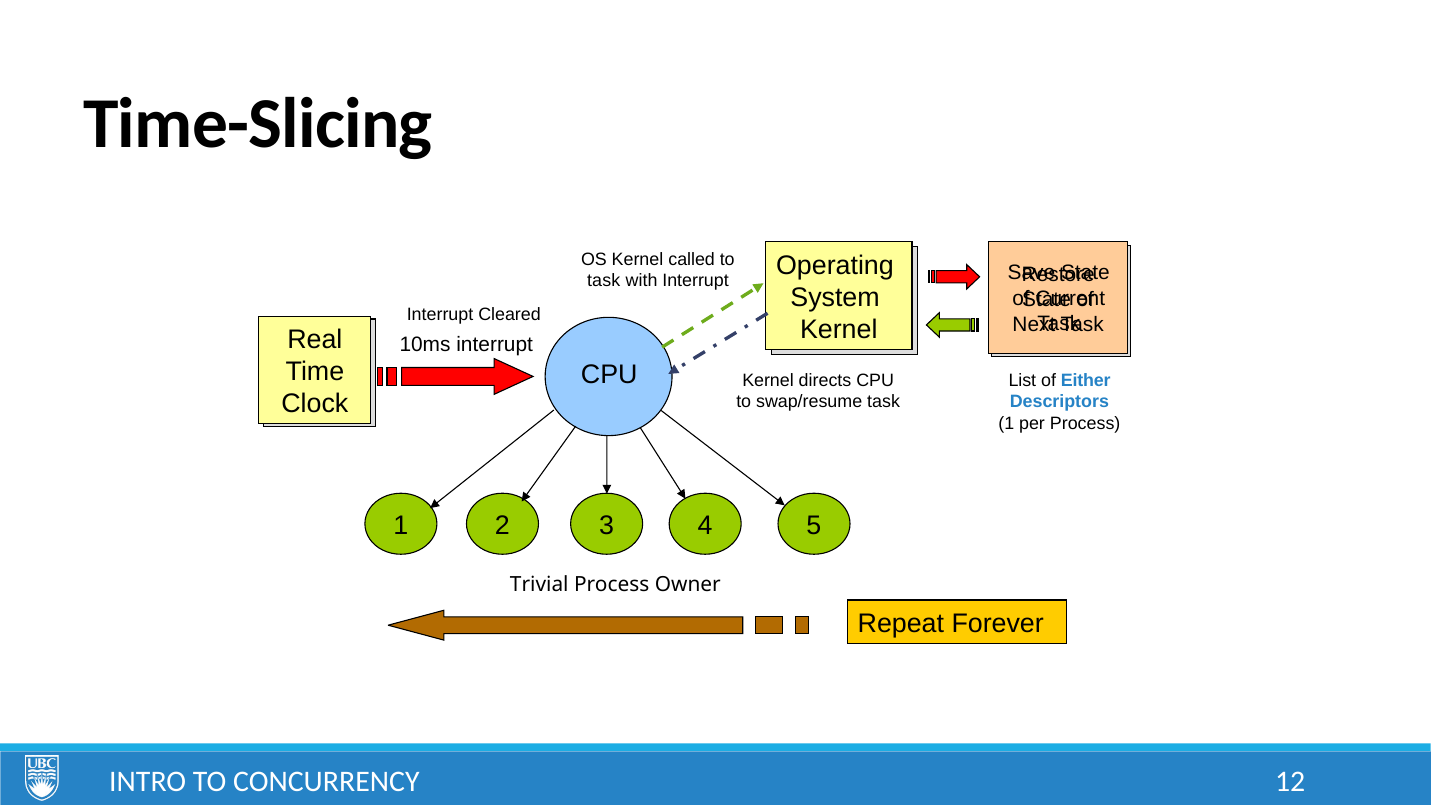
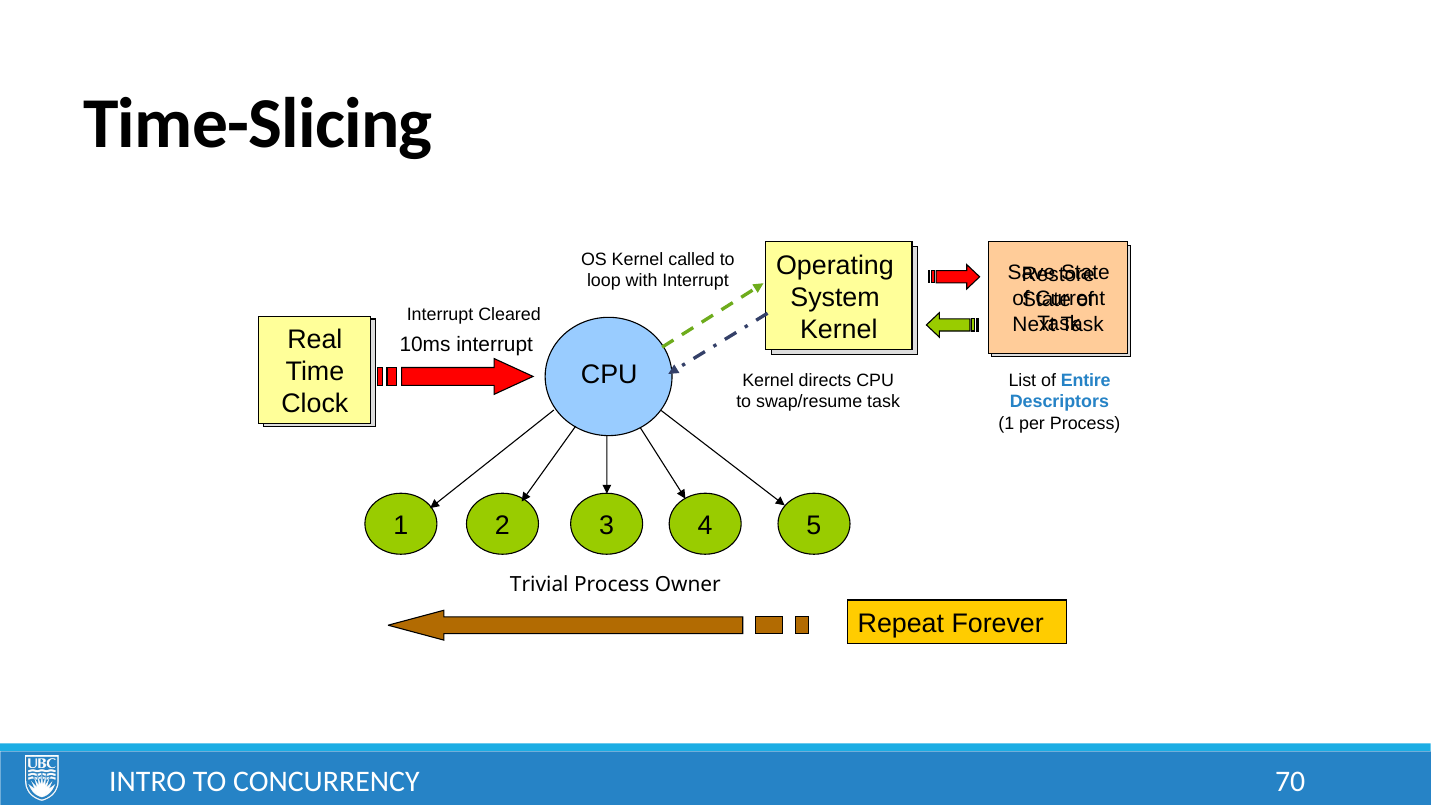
task at (604, 281): task -> loop
Either: Either -> Entire
12: 12 -> 70
